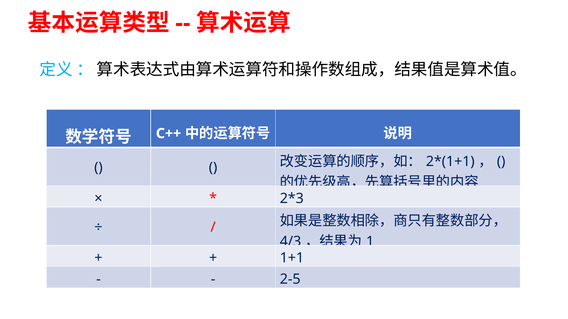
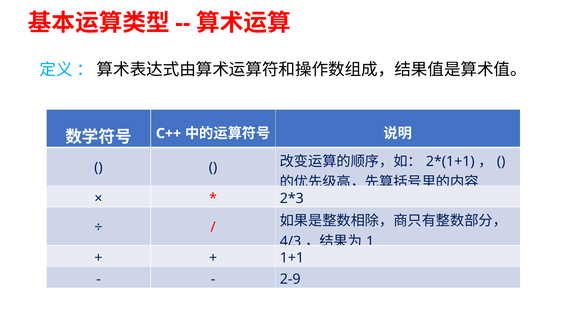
2-5: 2-5 -> 2-9
